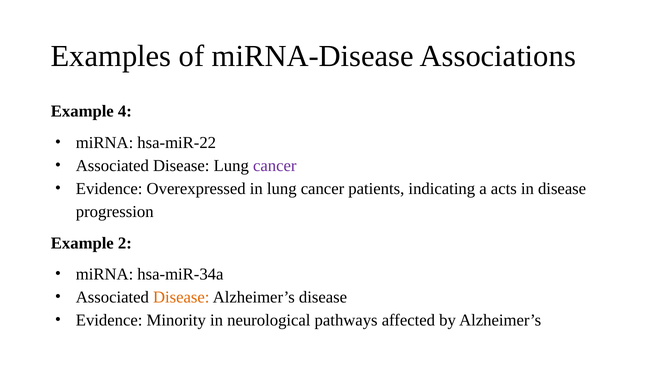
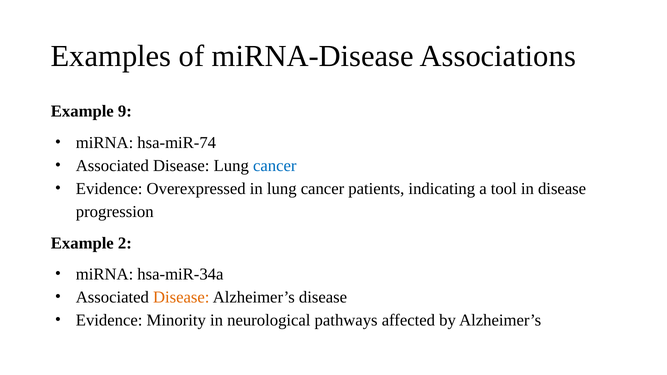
4: 4 -> 9
hsa-miR-22: hsa-miR-22 -> hsa-miR-74
cancer at (275, 166) colour: purple -> blue
acts: acts -> tool
